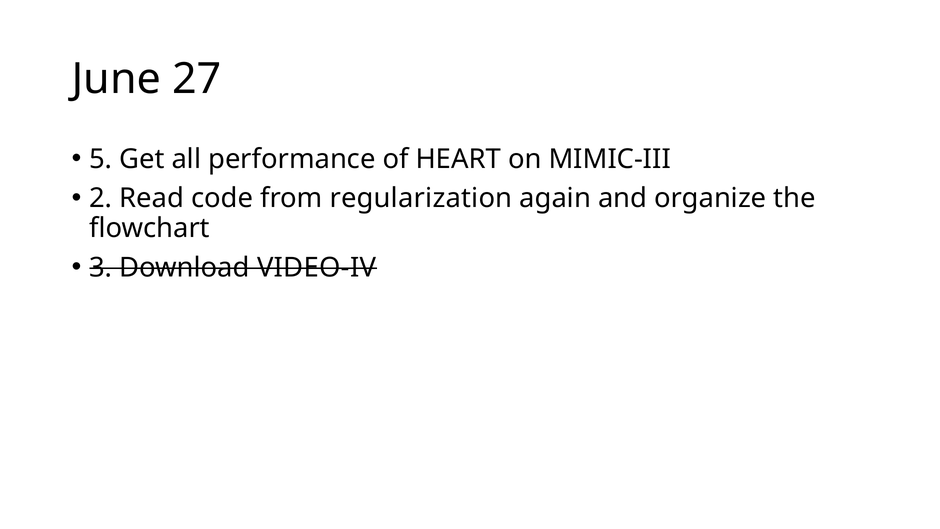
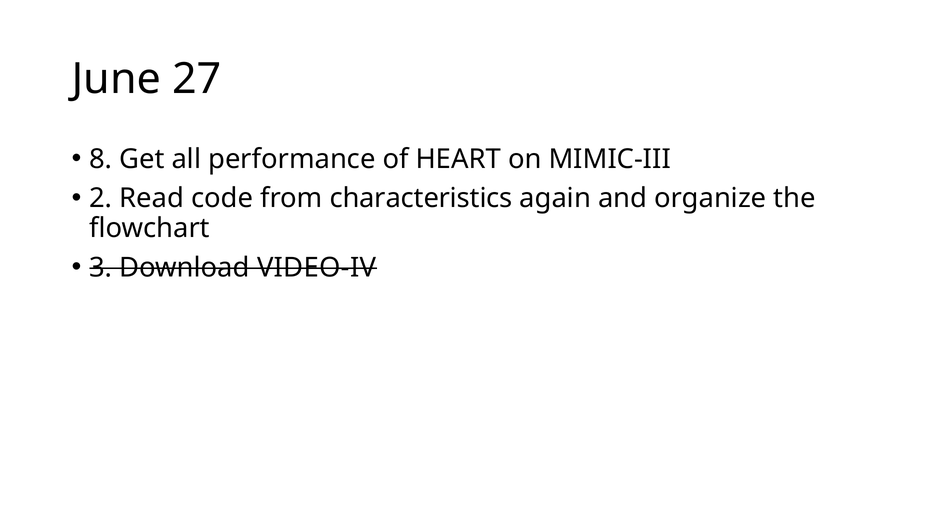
5: 5 -> 8
regularization: regularization -> characteristics
